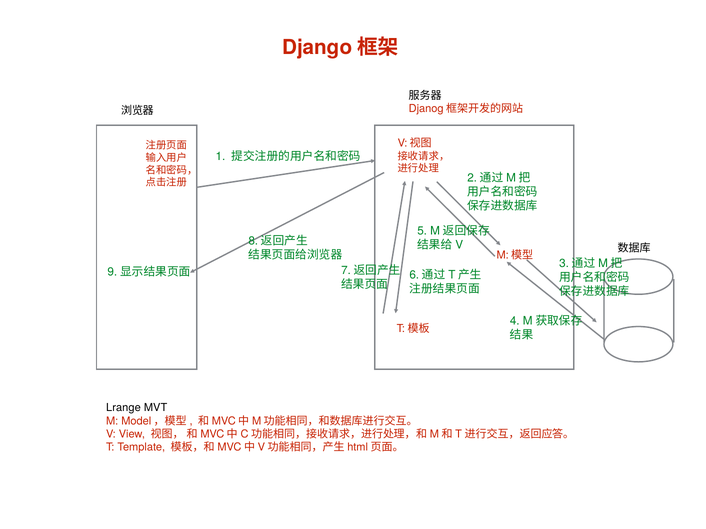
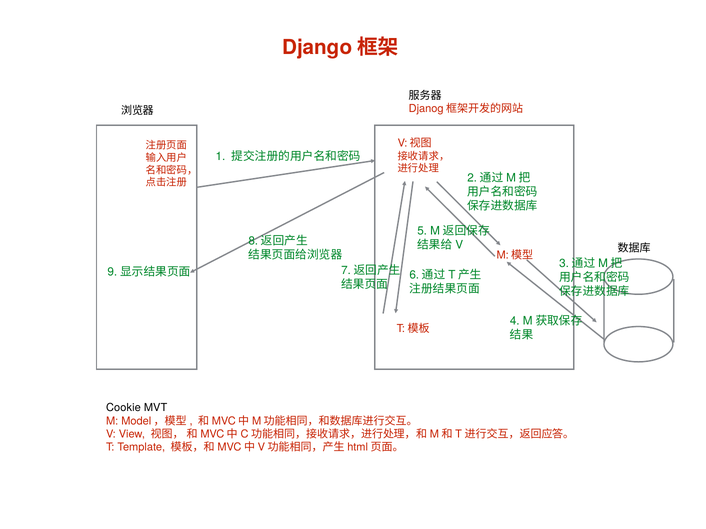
Lrange: Lrange -> Cookie
